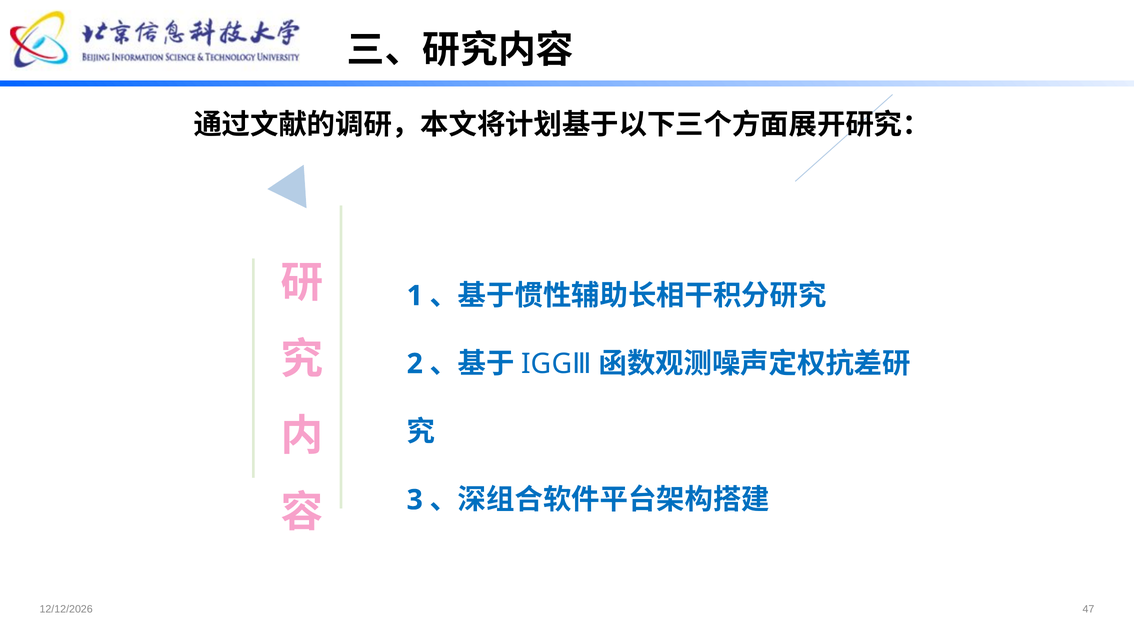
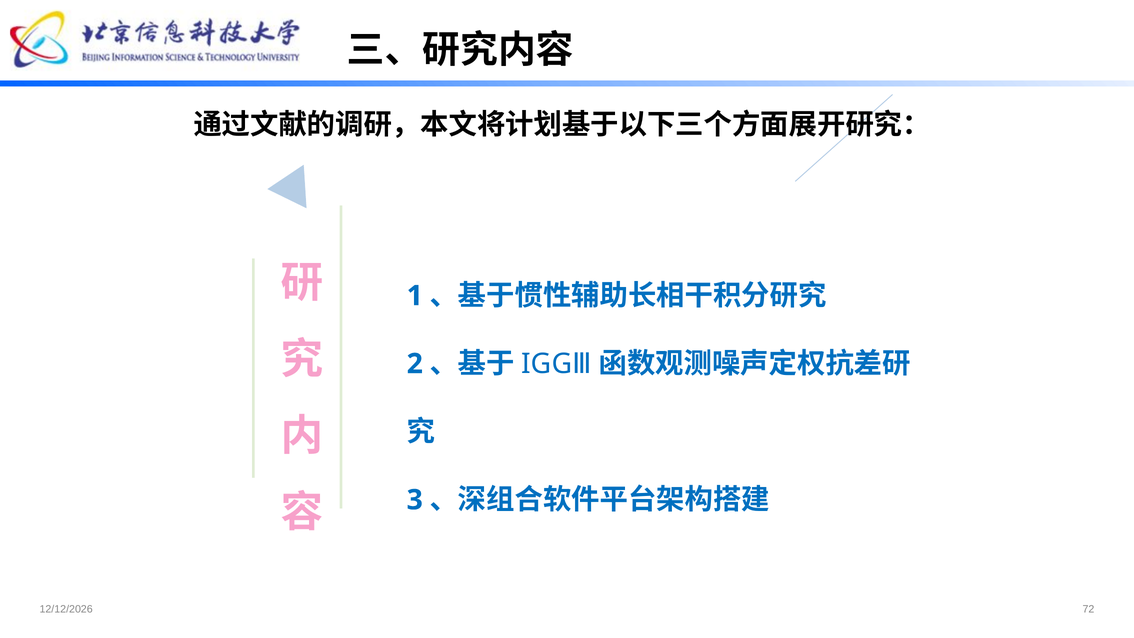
47: 47 -> 72
